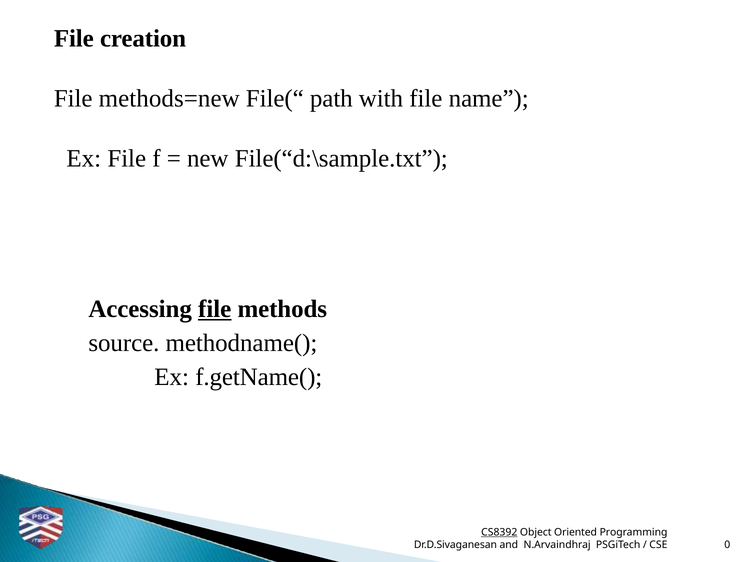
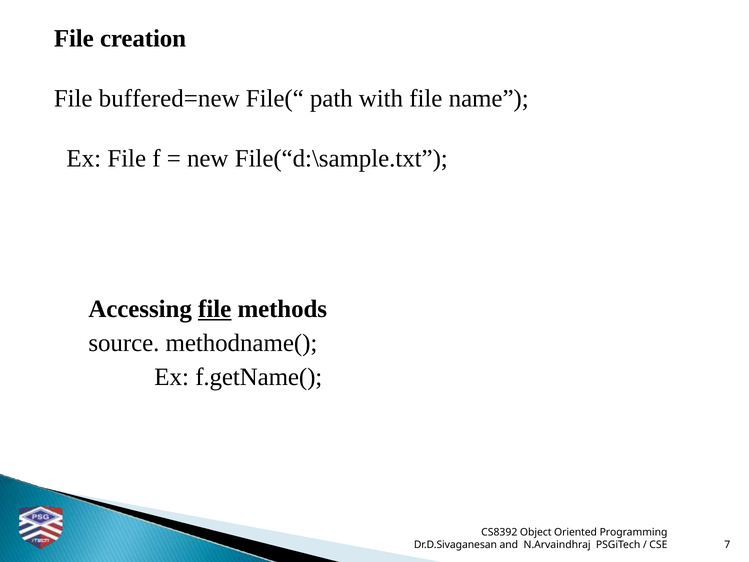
methods=new: methods=new -> buffered=new
CS8392 underline: present -> none
0: 0 -> 7
